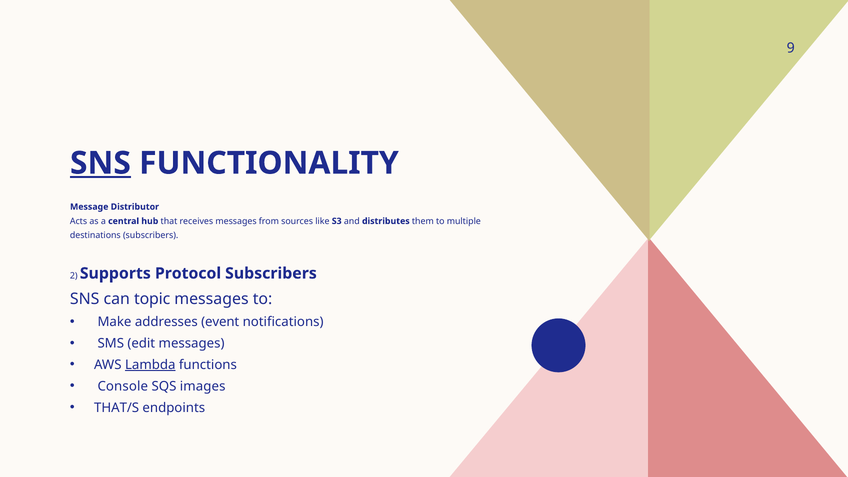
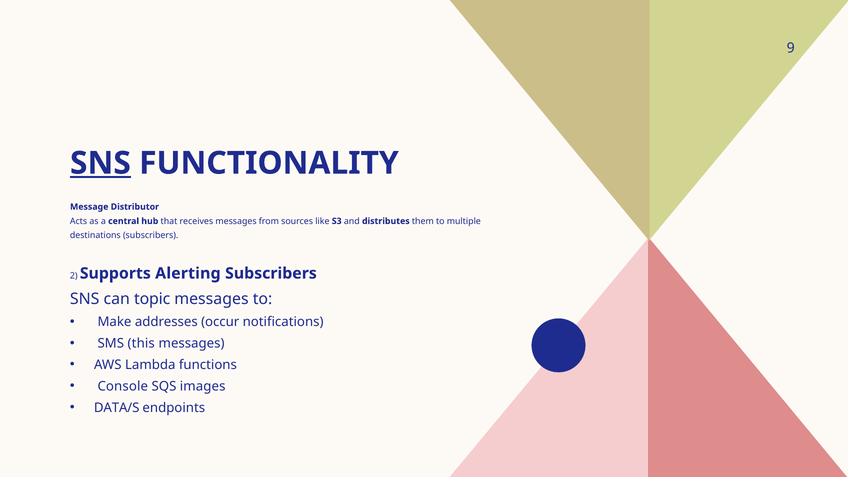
Protocol: Protocol -> Alerting
event: event -> occur
edit: edit -> this
Lambda underline: present -> none
THAT/S: THAT/S -> DATA/S
